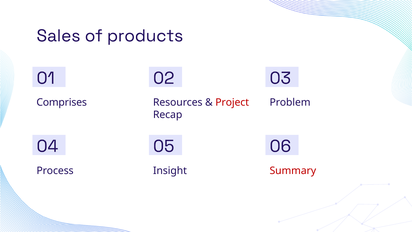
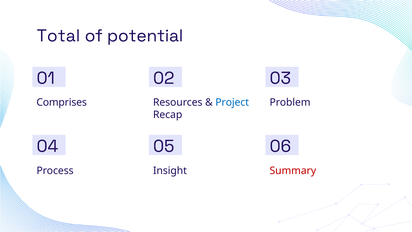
Sales: Sales -> Total
products: products -> potential
Project colour: red -> blue
